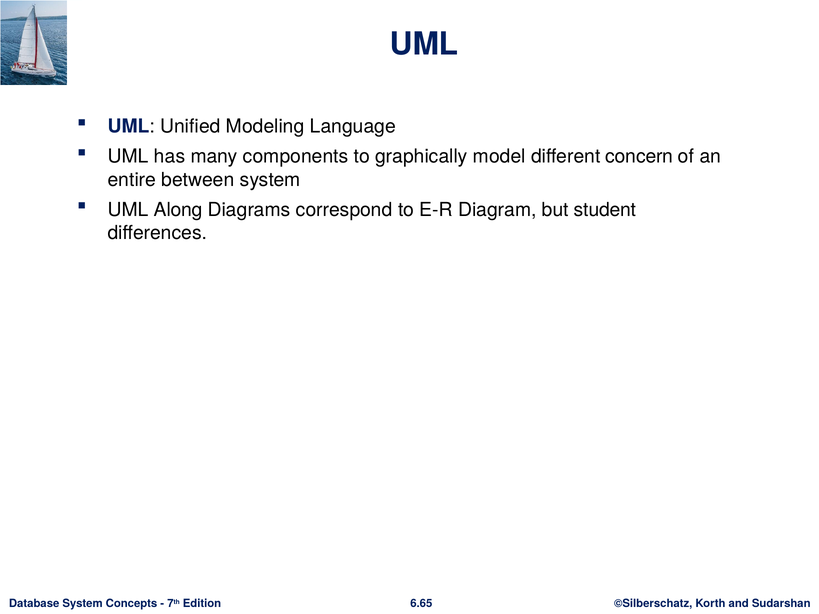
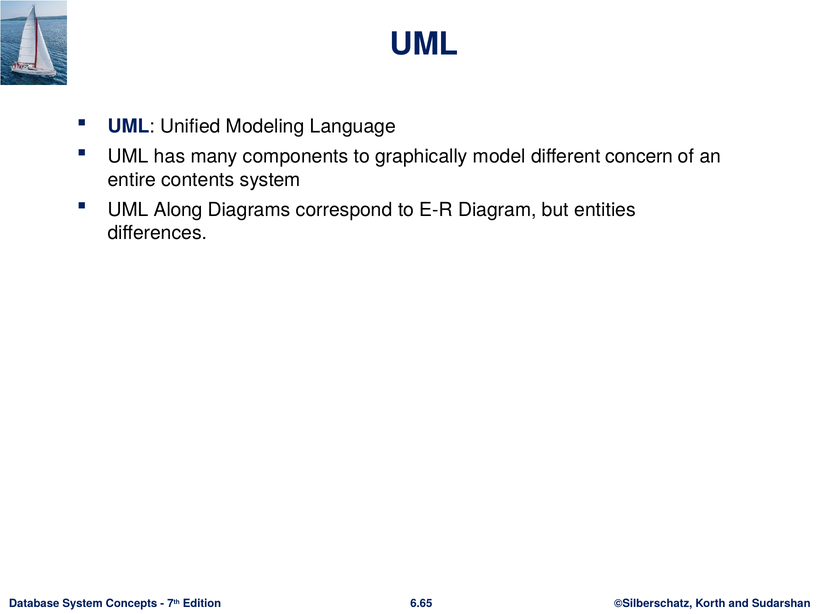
between: between -> contents
student: student -> entities
